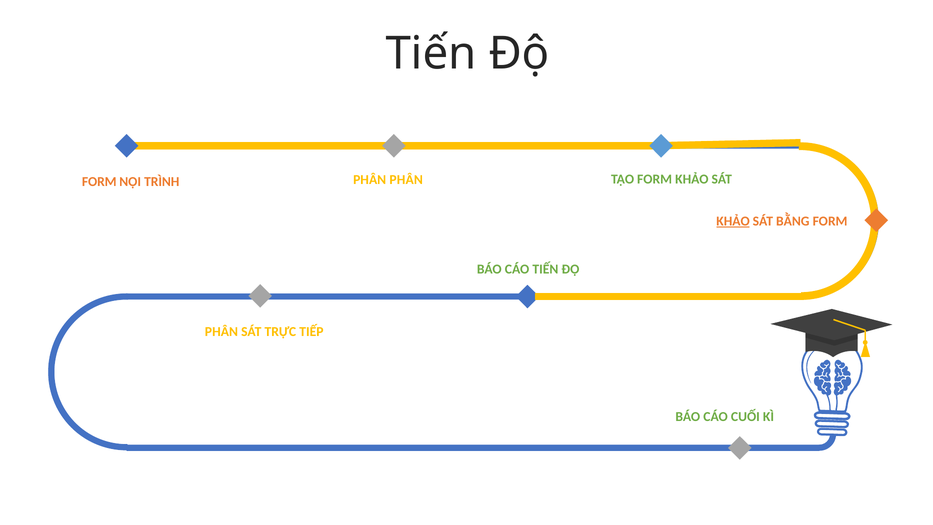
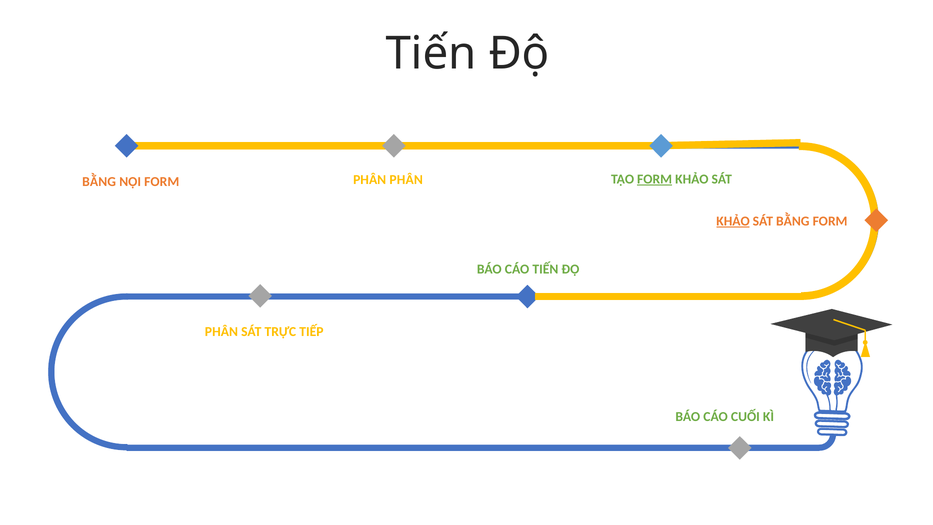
FORM at (655, 179) underline: none -> present
FORM at (99, 182): FORM -> BẰNG
NỘI TRÌNH: TRÌNH -> FORM
